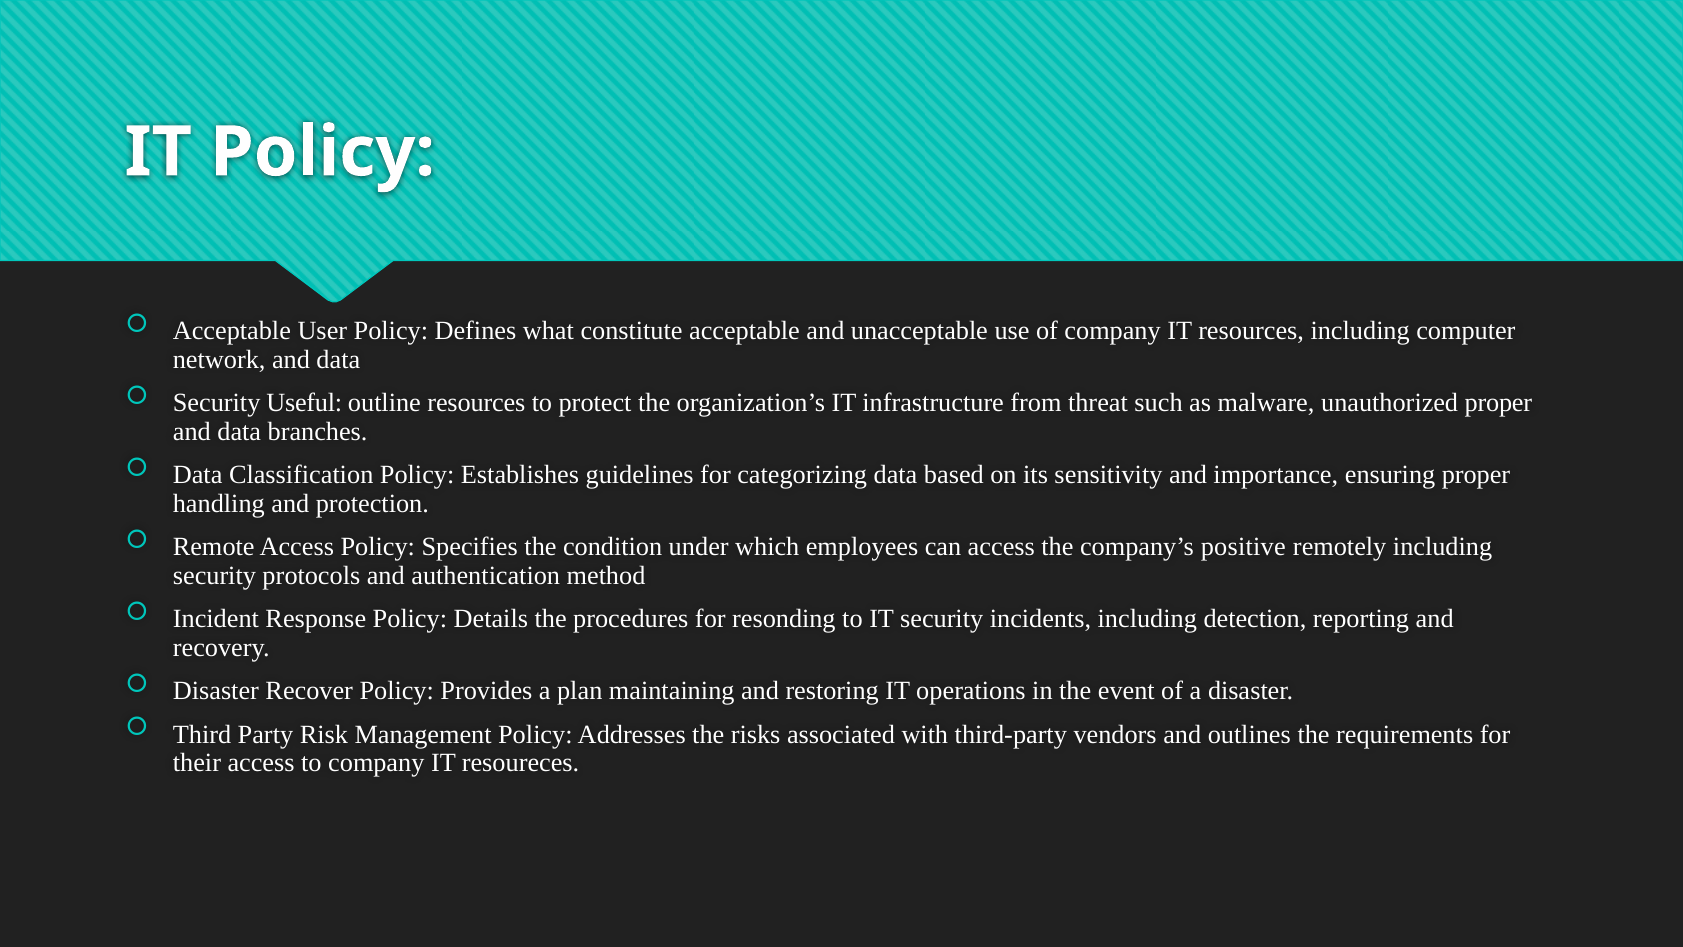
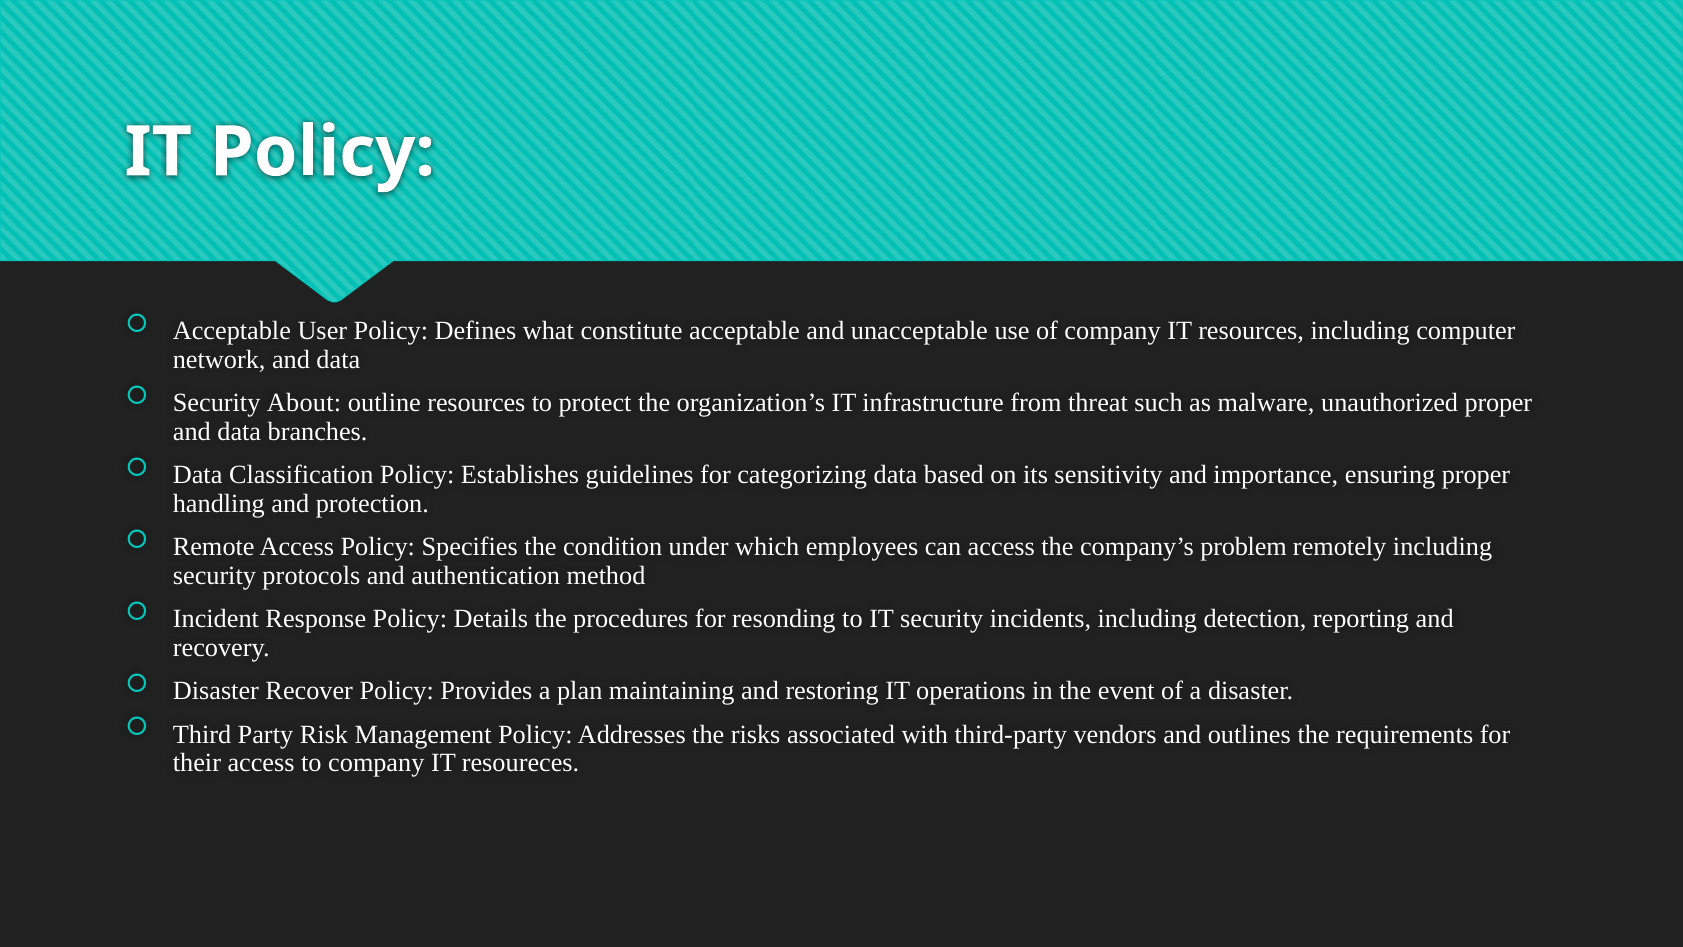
Useful: Useful -> About
positive: positive -> problem
